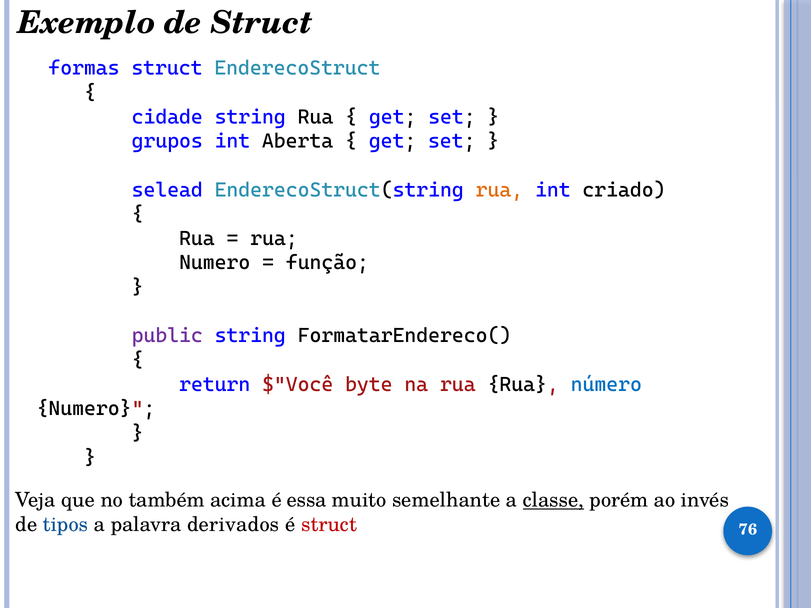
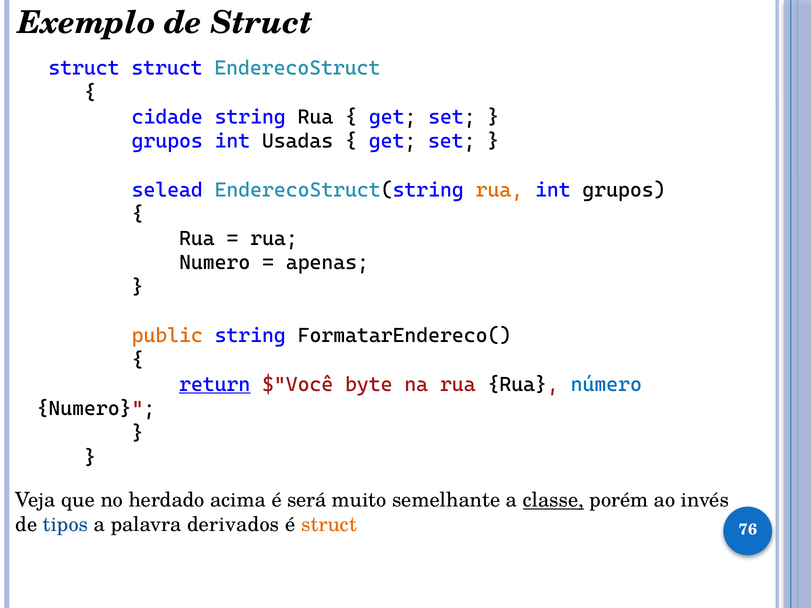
formas at (84, 68): formas -> struct
Aberta: Aberta -> Usadas
int criado: criado -> grupos
função: função -> apenas
public colour: purple -> orange
return underline: none -> present
também: também -> herdado
essa: essa -> será
struct at (329, 525) colour: red -> orange
